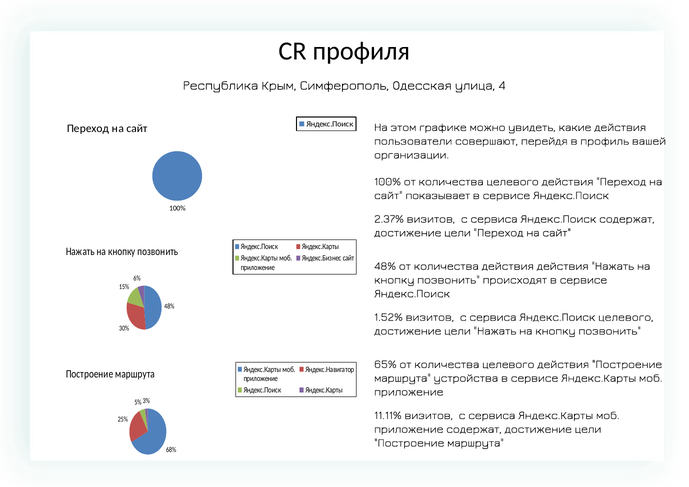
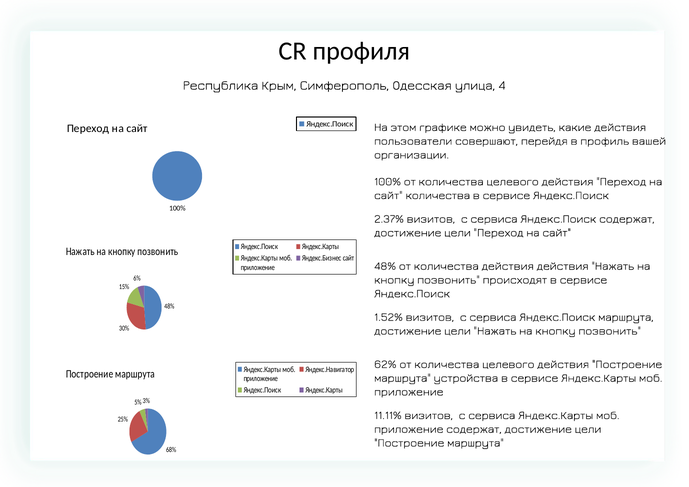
сайт показывает: показывает -> количества
Яндекс.Поиск целевого: целевого -> маршрута
65%: 65% -> 62%
